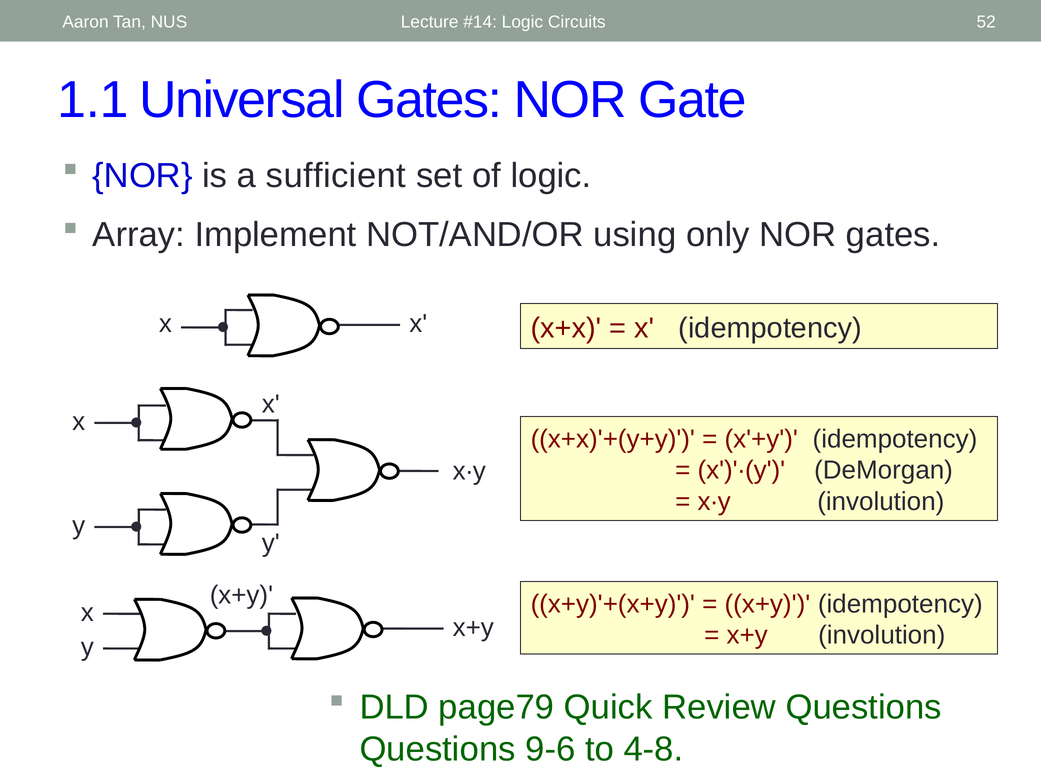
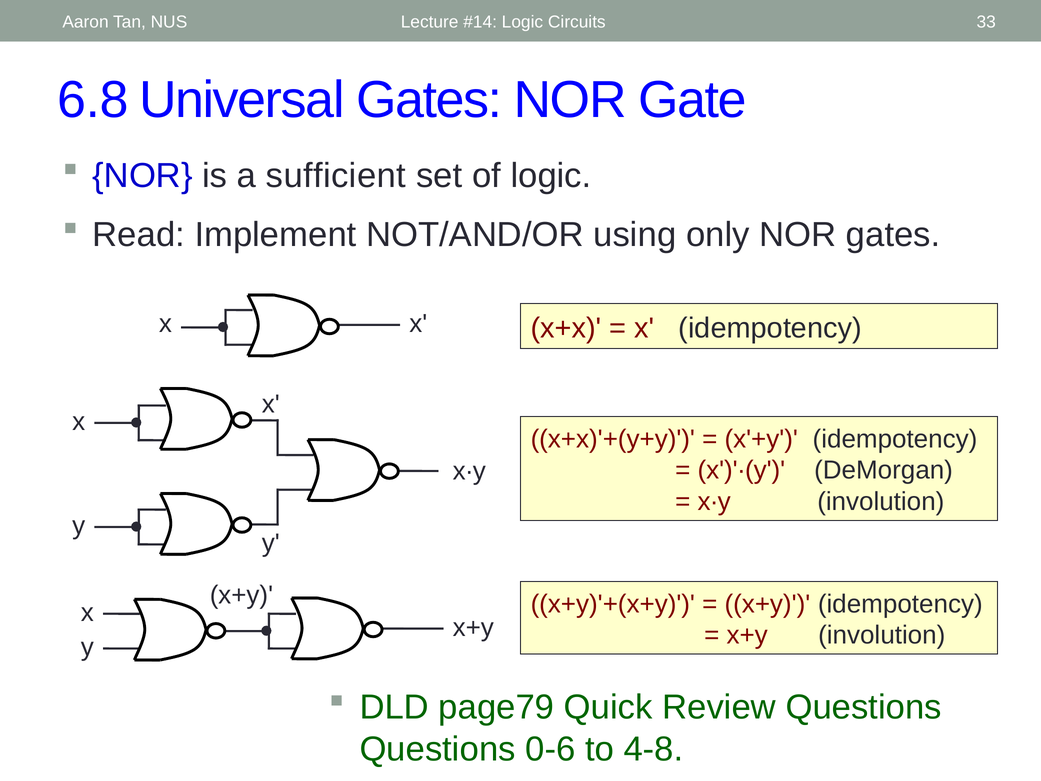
52: 52 -> 33
1.1: 1.1 -> 6.8
Array: Array -> Read
9-6: 9-6 -> 0-6
